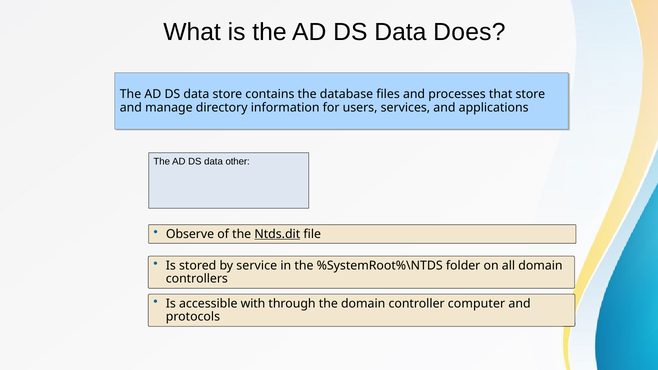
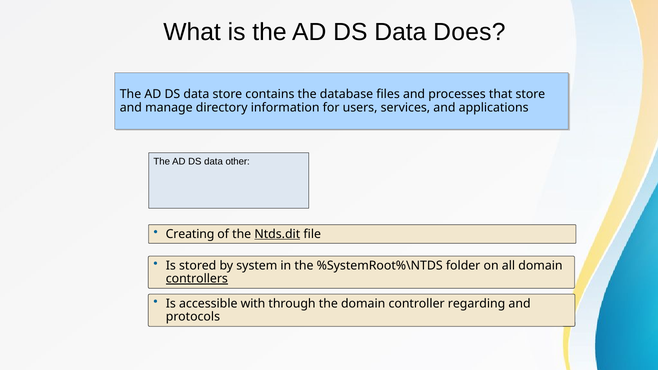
Observe: Observe -> Creating
service: service -> system
controllers underline: none -> present
computer: computer -> regarding
